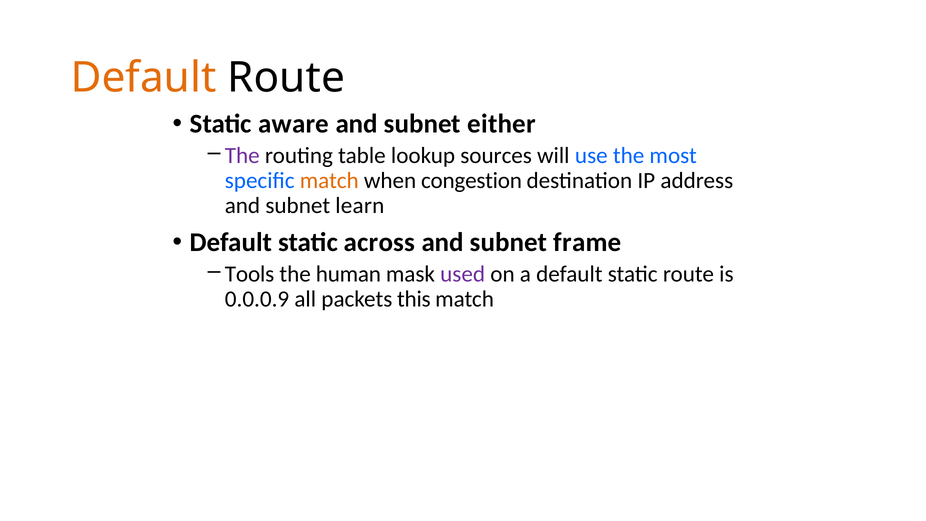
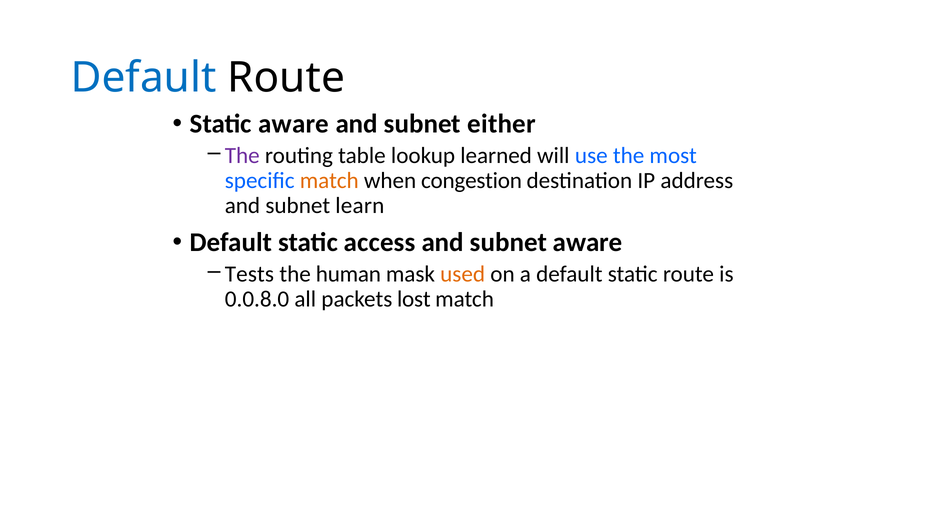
Default at (143, 78) colour: orange -> blue
sources: sources -> learned
across: across -> access
subnet frame: frame -> aware
Tools: Tools -> Tests
used colour: purple -> orange
0.0.0.9: 0.0.0.9 -> 0.0.8.0
this: this -> lost
